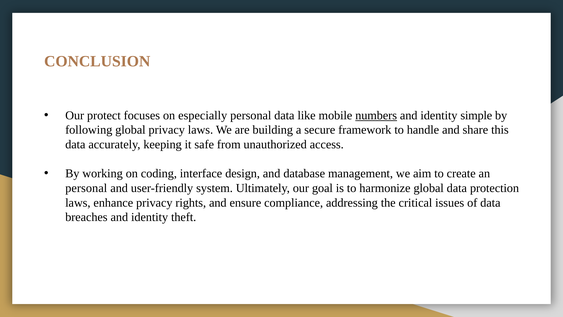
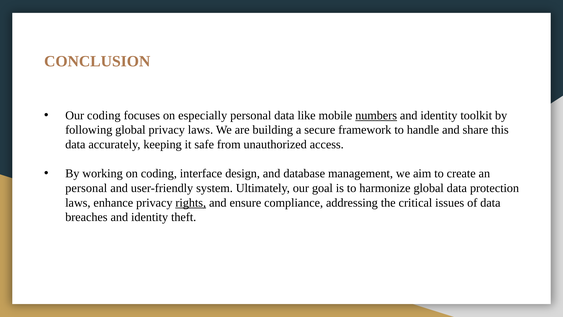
Our protect: protect -> coding
simple: simple -> toolkit
rights underline: none -> present
